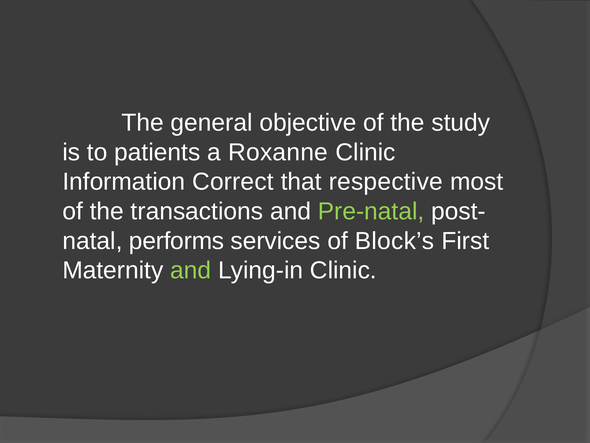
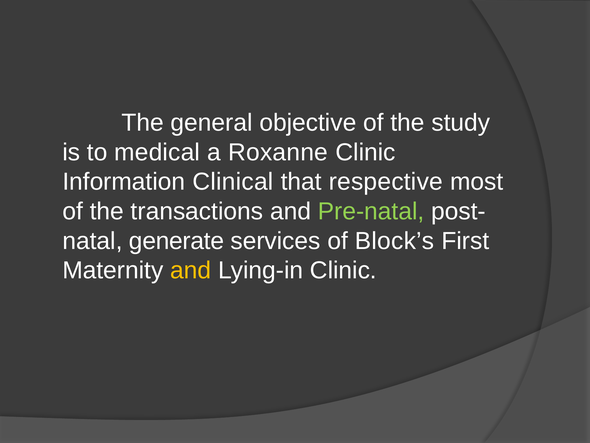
patients: patients -> medical
Correct: Correct -> Clinical
performs: performs -> generate
and at (191, 270) colour: light green -> yellow
